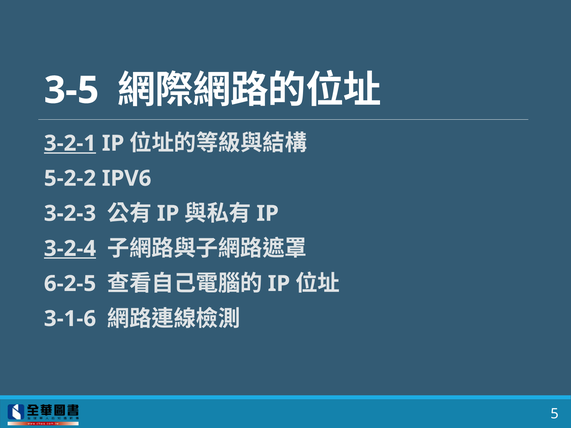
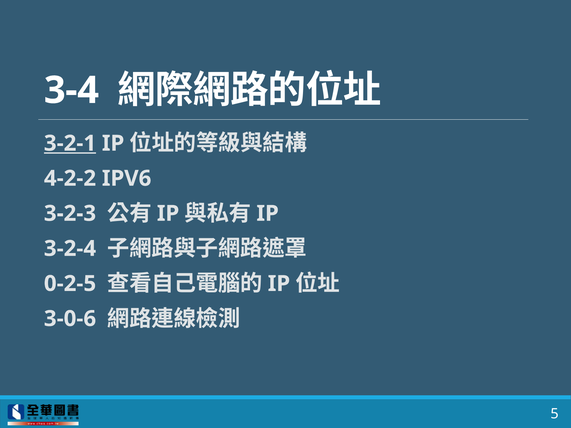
3-5: 3-5 -> 3-4
5-2-2: 5-2-2 -> 4-2-2
3-2-4 underline: present -> none
6-2-5: 6-2-5 -> 0-2-5
3-1-6: 3-1-6 -> 3-0-6
